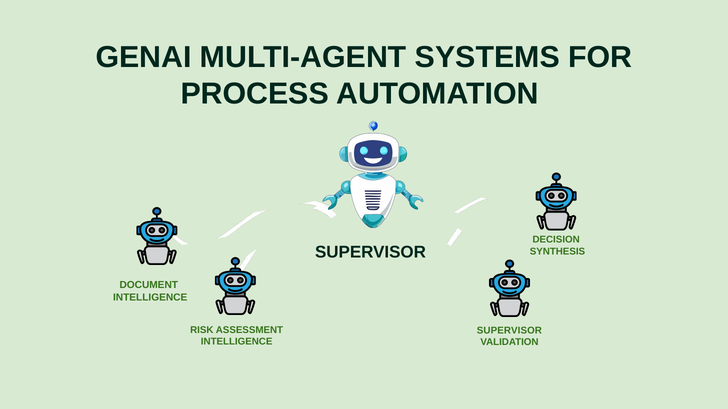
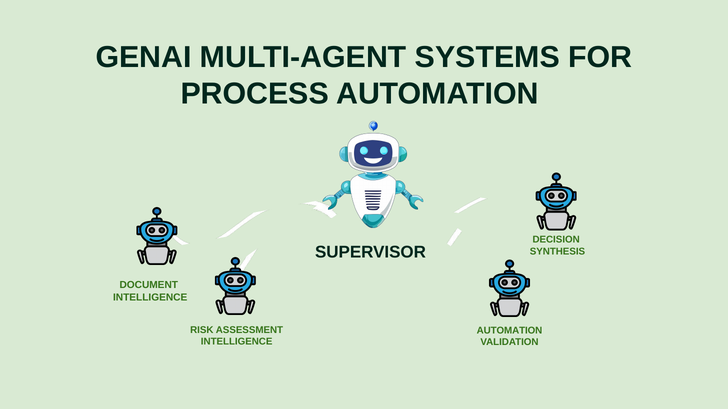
SUPERVISOR at (509, 331): SUPERVISOR -> AUTOMATION
